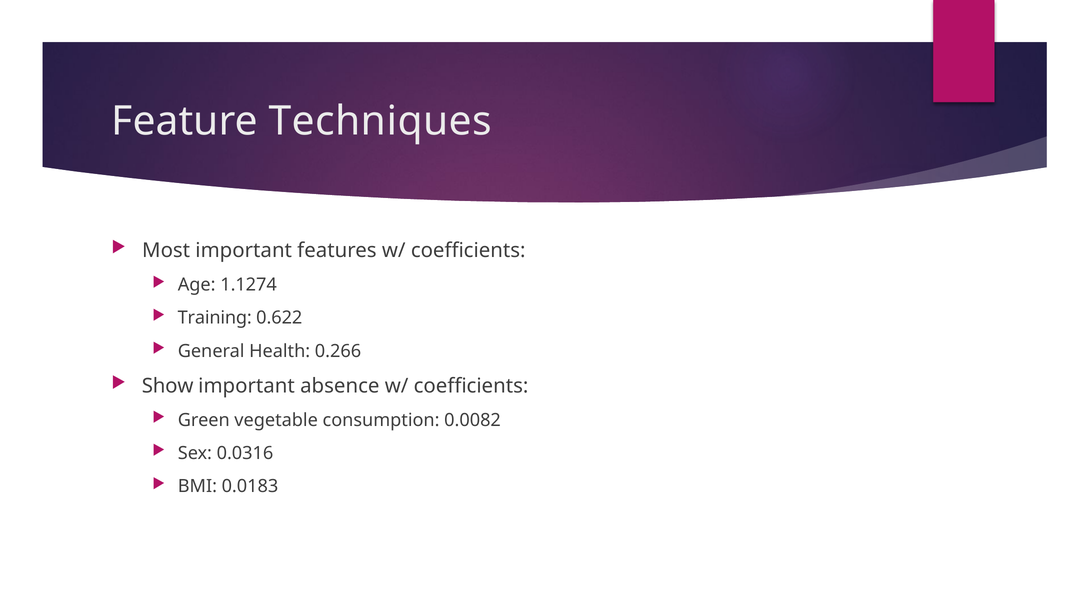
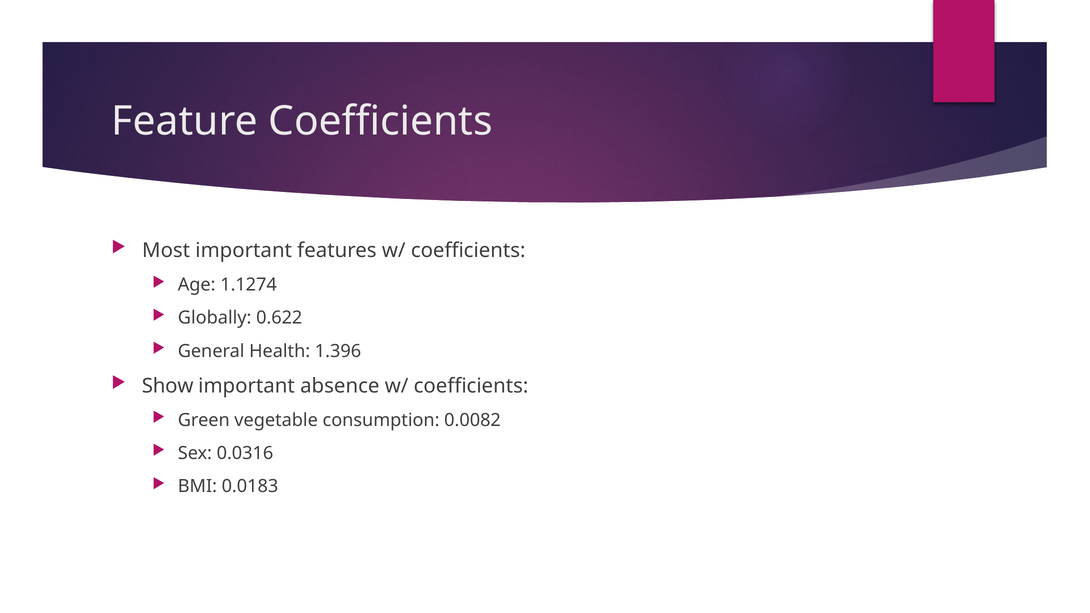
Feature Techniques: Techniques -> Coefficients
Training: Training -> Globally
0.266: 0.266 -> 1.396
